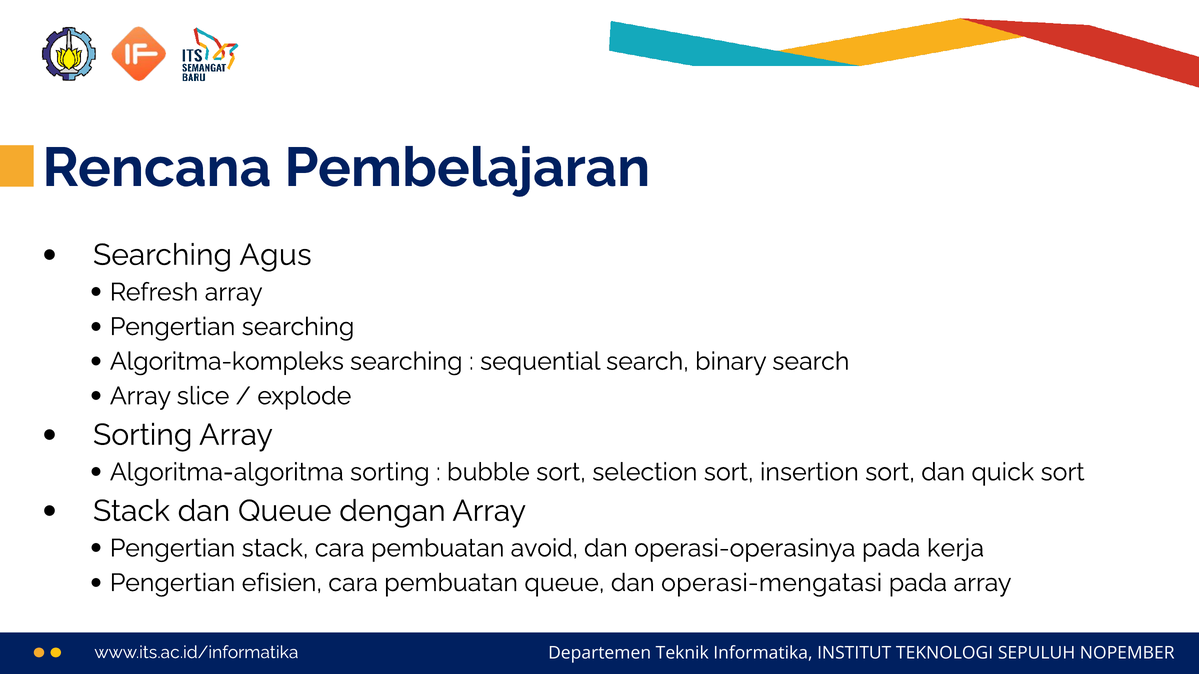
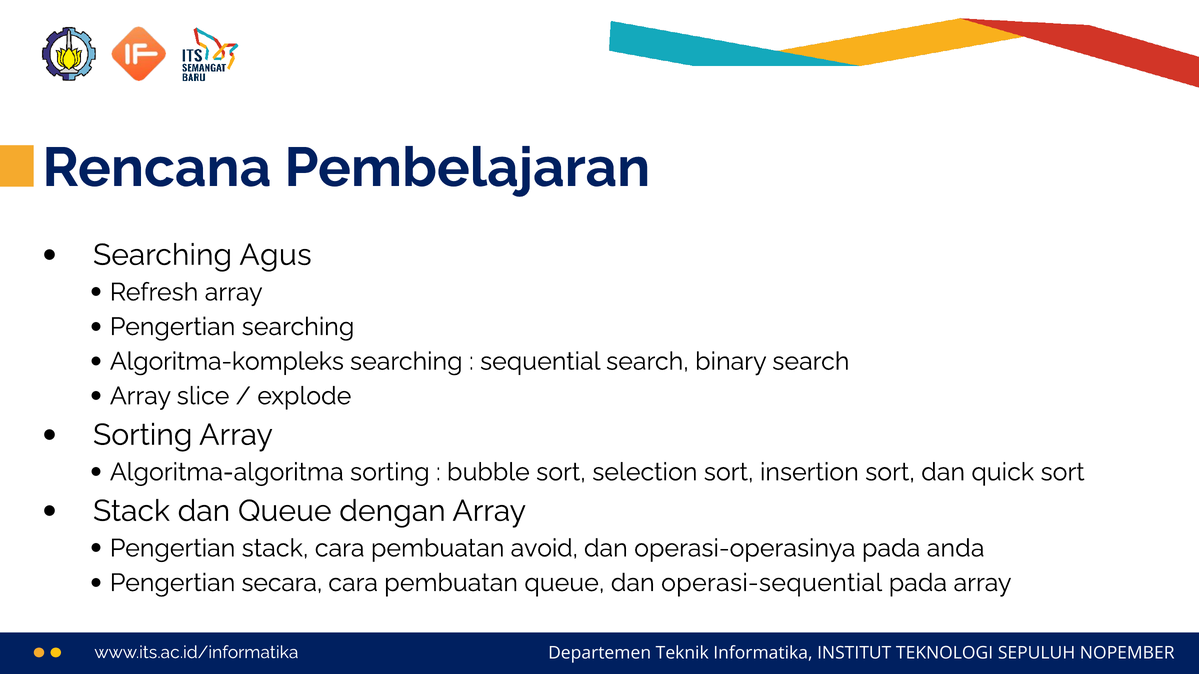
kerja: kerja -> anda
efisien: efisien -> secara
operasi-mengatasi: operasi-mengatasi -> operasi-sequential
